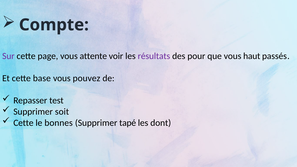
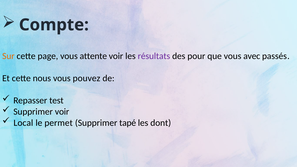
Sur colour: purple -> orange
haut: haut -> avec
base: base -> nous
Supprimer soit: soit -> voir
Cette at (23, 123): Cette -> Local
bonnes: bonnes -> permet
